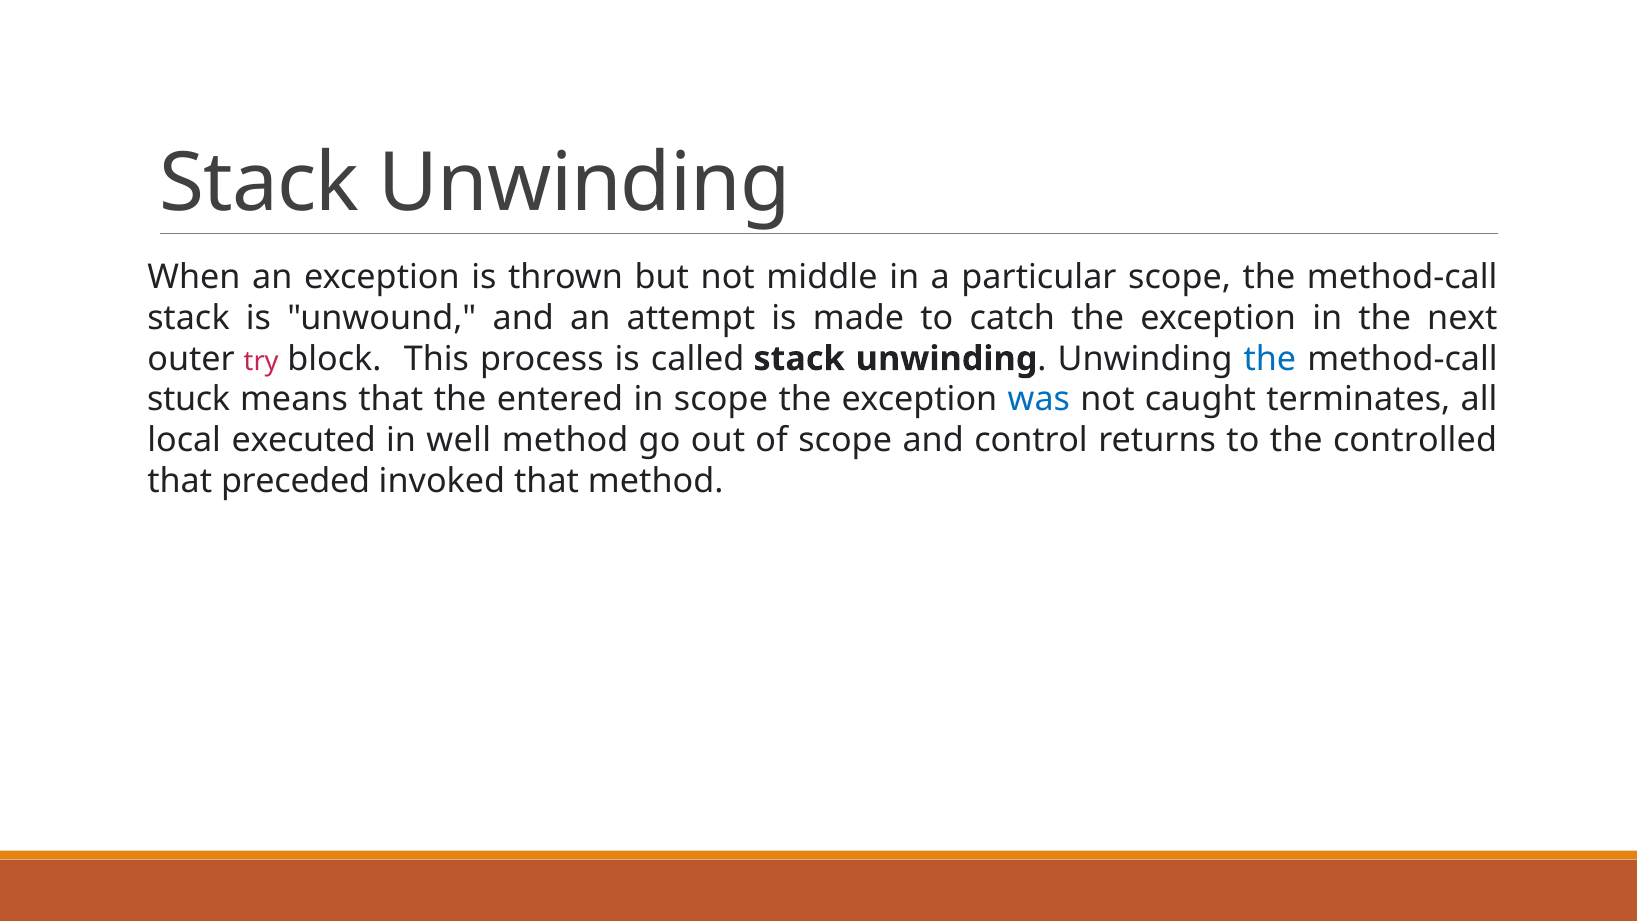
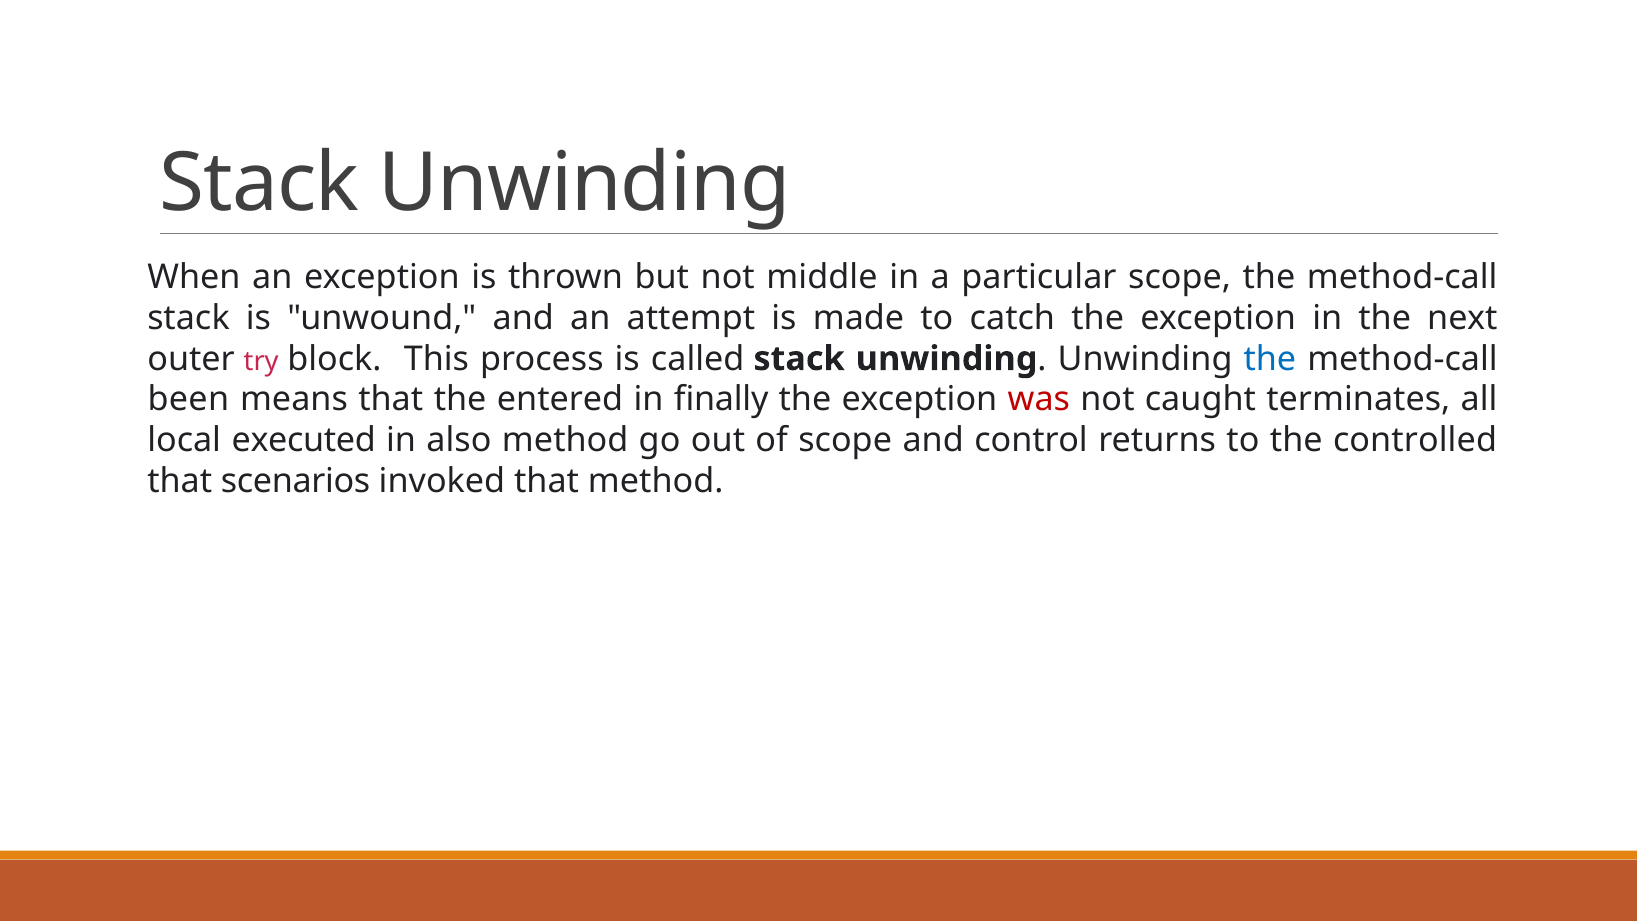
stuck: stuck -> been
in scope: scope -> finally
was colour: blue -> red
well: well -> also
preceded: preceded -> scenarios
